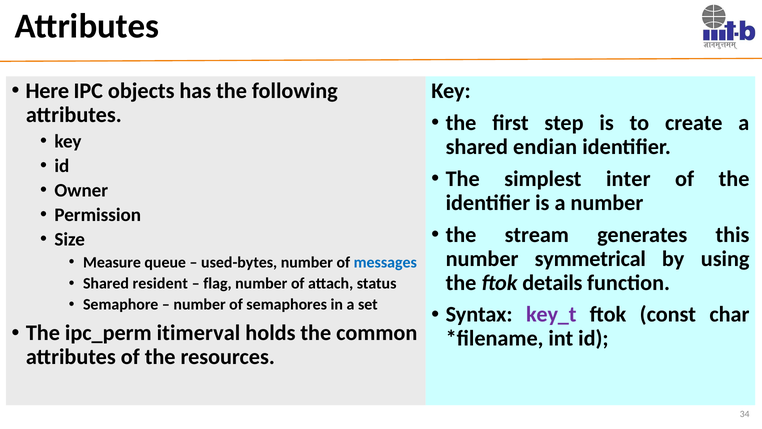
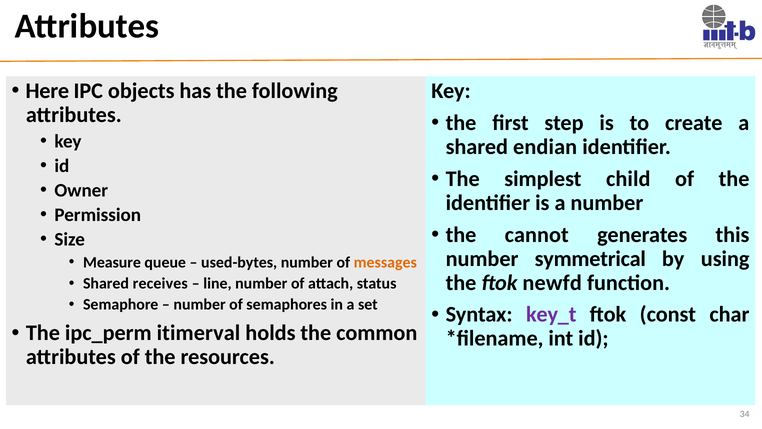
inter: inter -> child
stream: stream -> cannot
messages colour: blue -> orange
details: details -> newfd
resident: resident -> receives
flag: flag -> line
